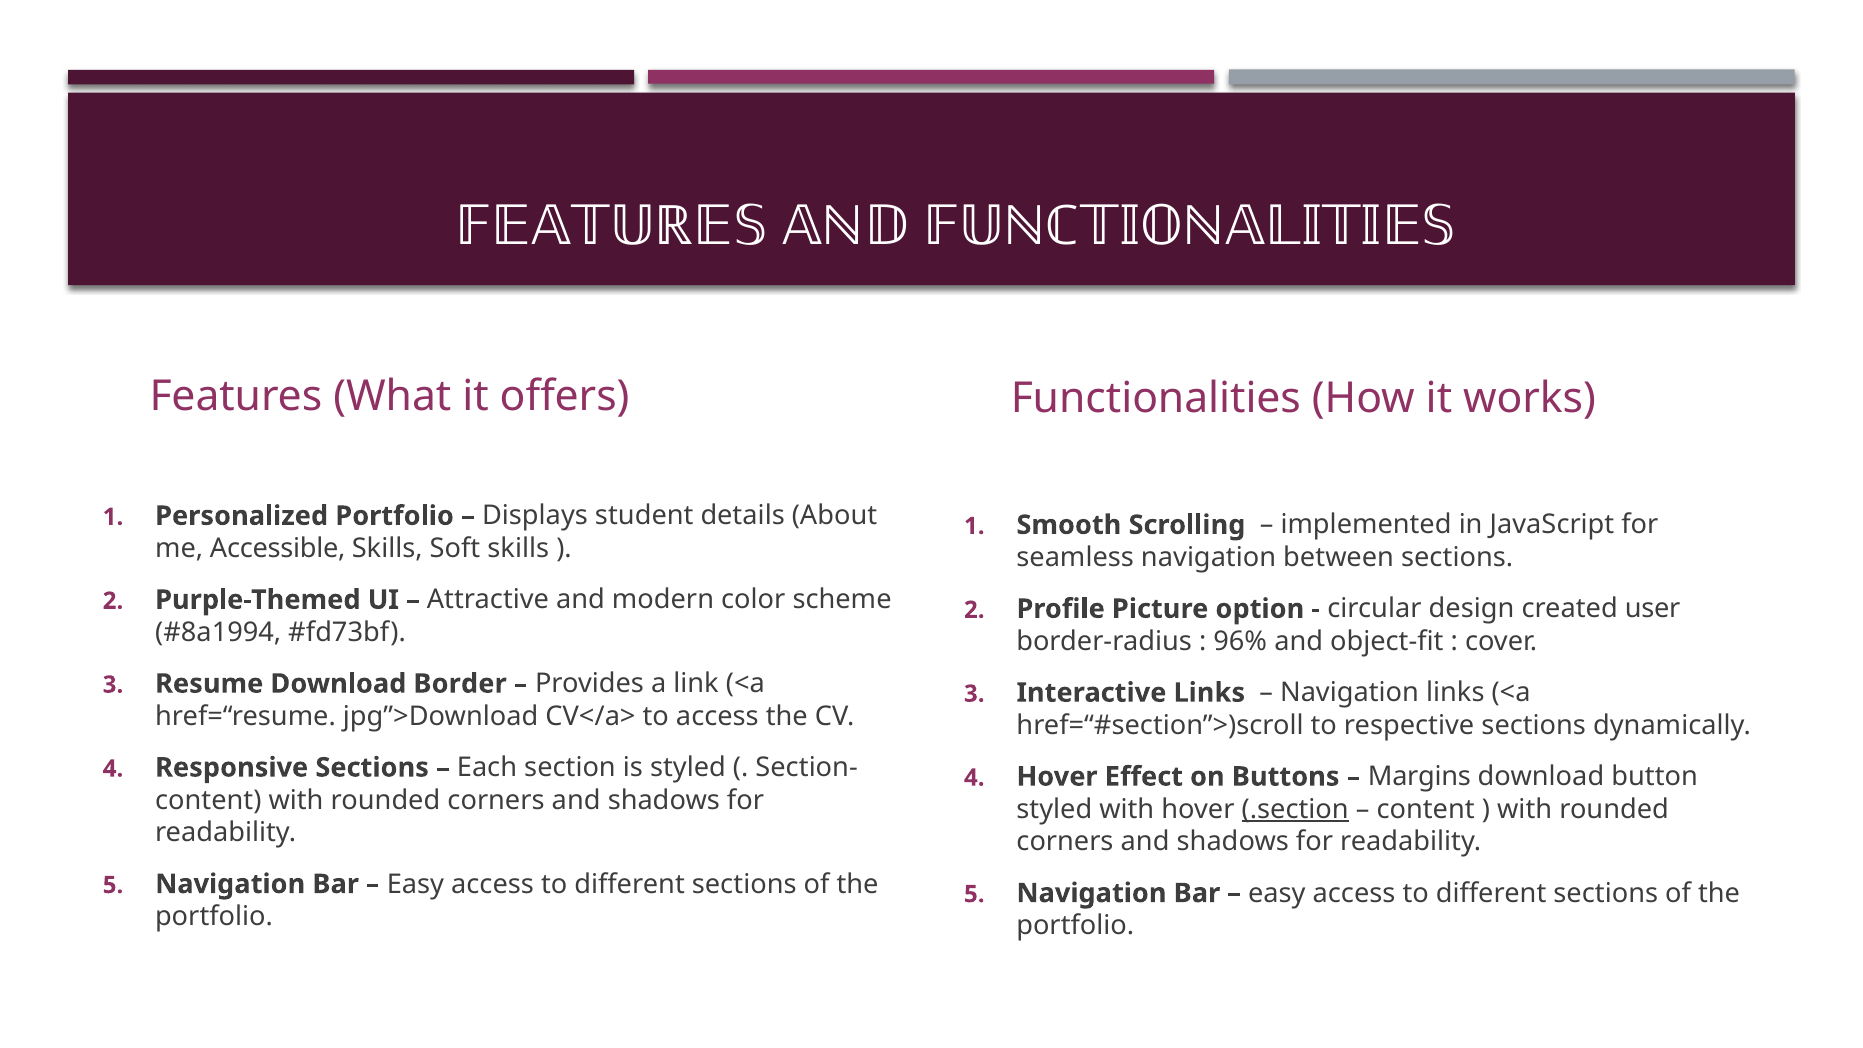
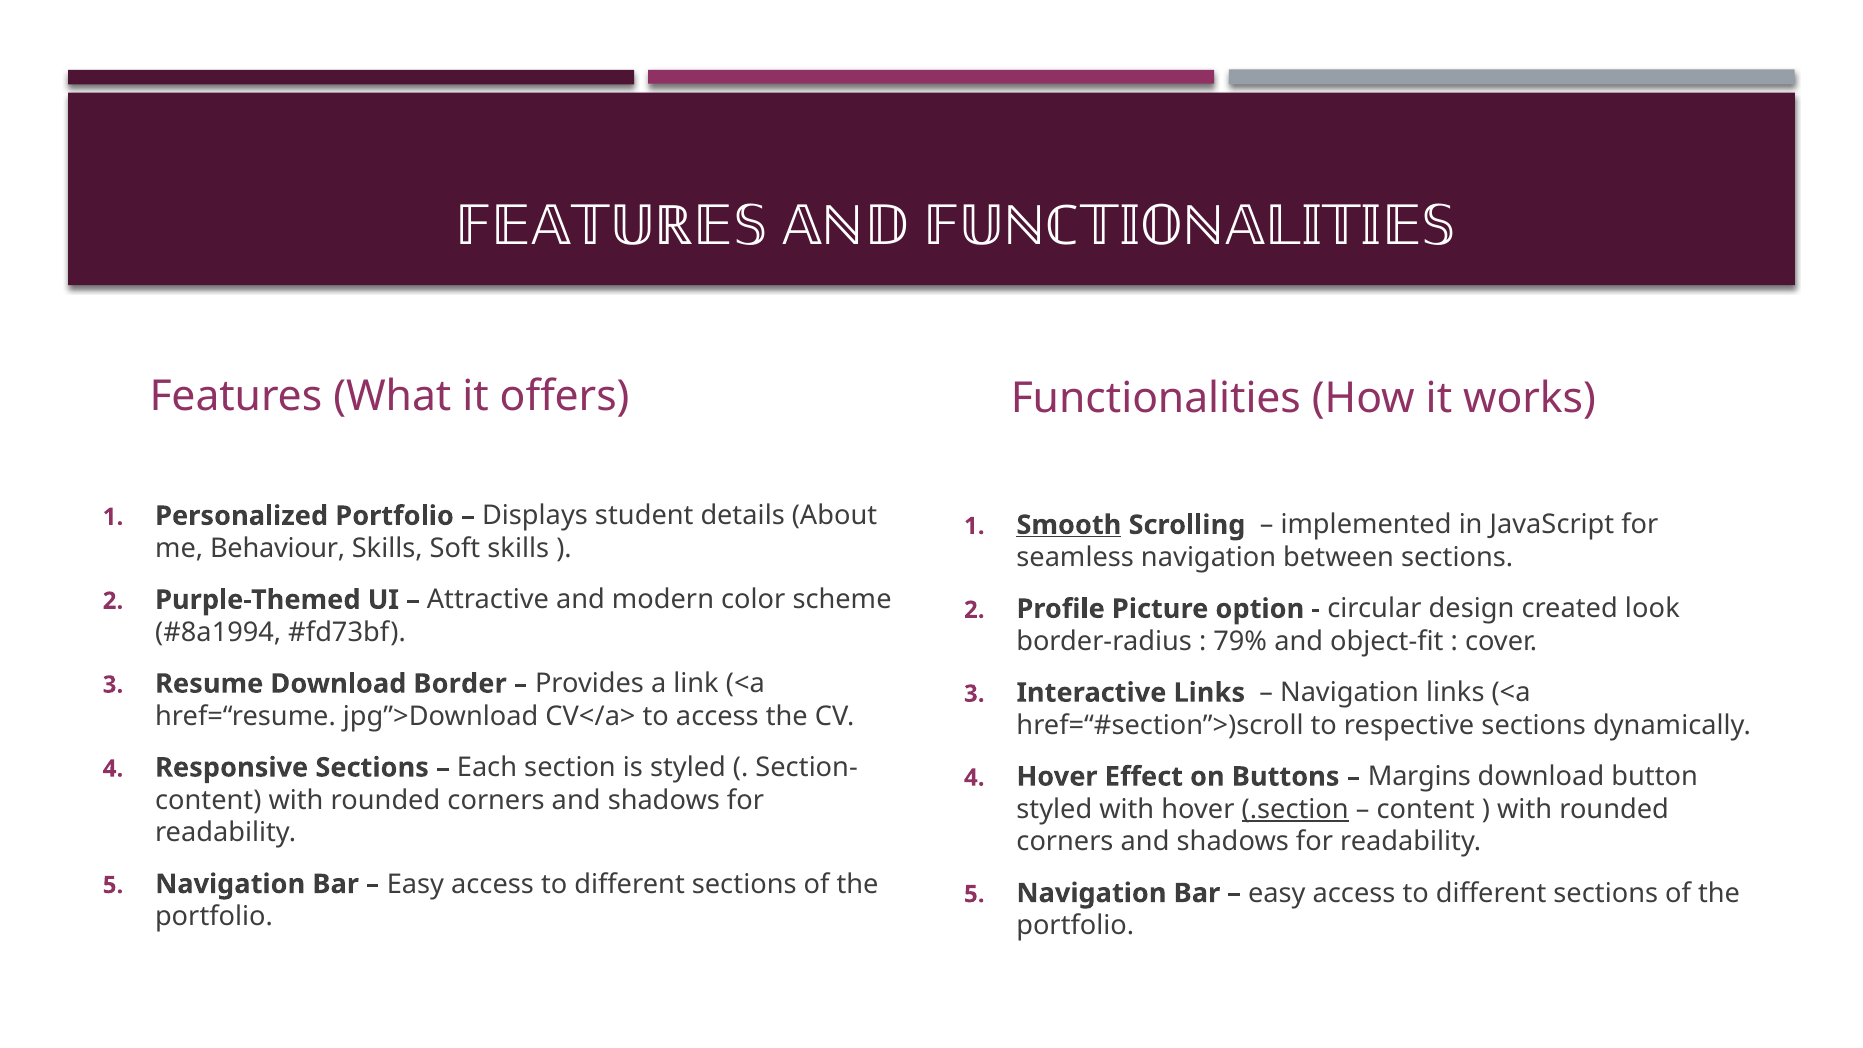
Smooth underline: none -> present
Accessible: Accessible -> Behaviour
user: user -> look
96%: 96% -> 79%
